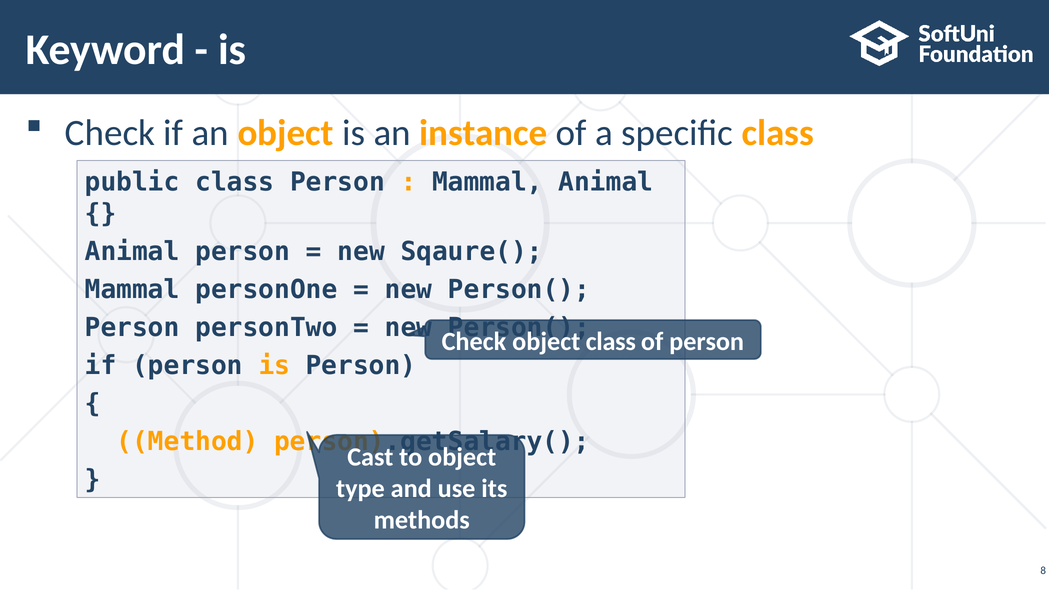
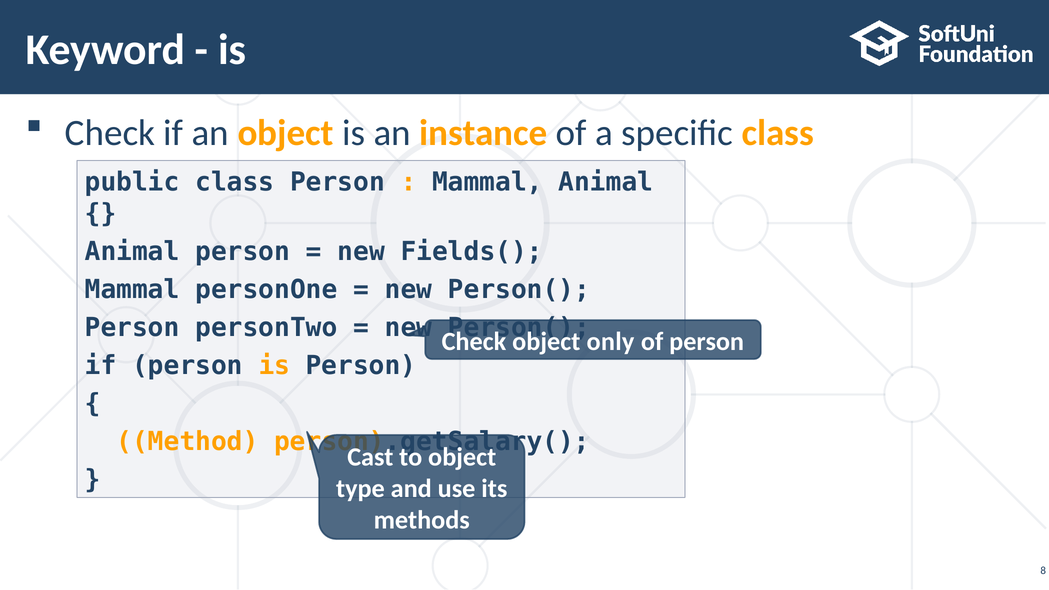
Sqaure(: Sqaure( -> Fields(
class at (611, 341): class -> only
